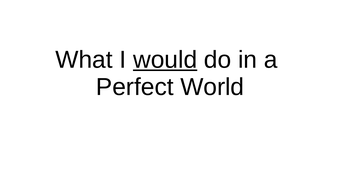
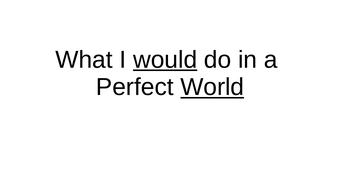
World underline: none -> present
